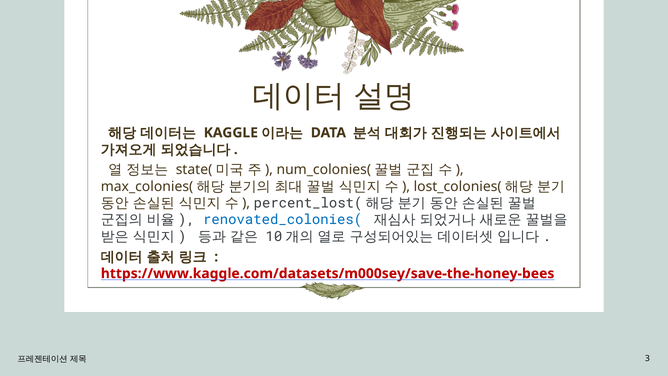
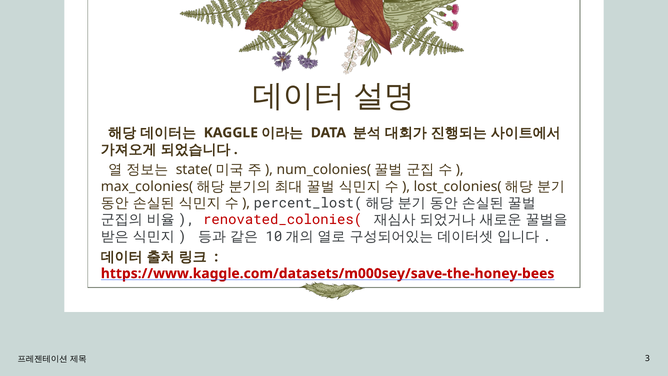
renovated_colonies( colour: blue -> red
